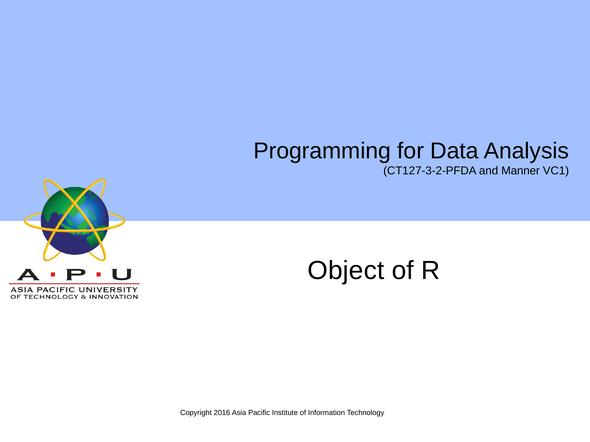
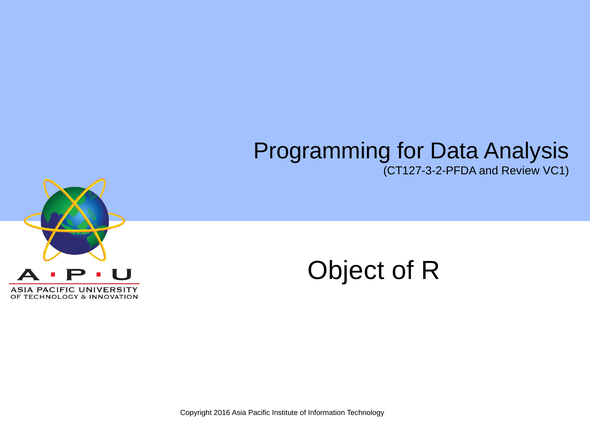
Manner: Manner -> Review
